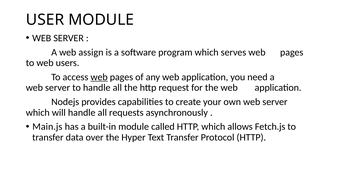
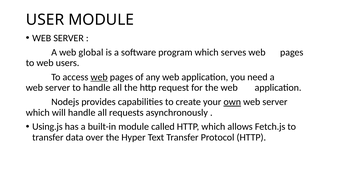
assign: assign -> global
own underline: none -> present
Main.js: Main.js -> Using.js
